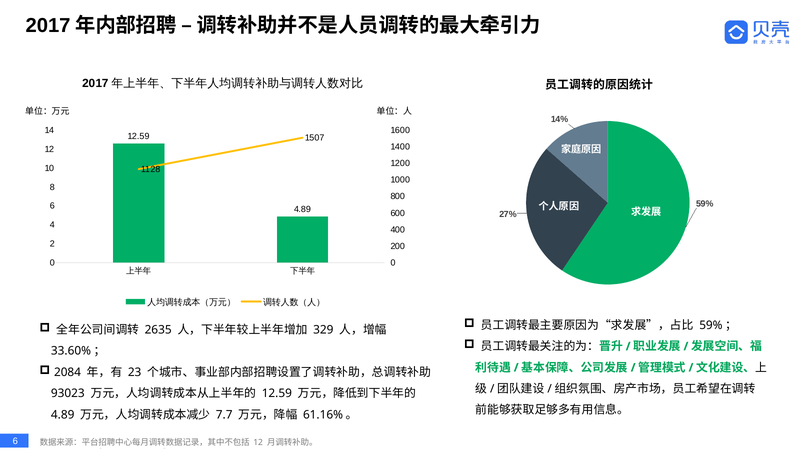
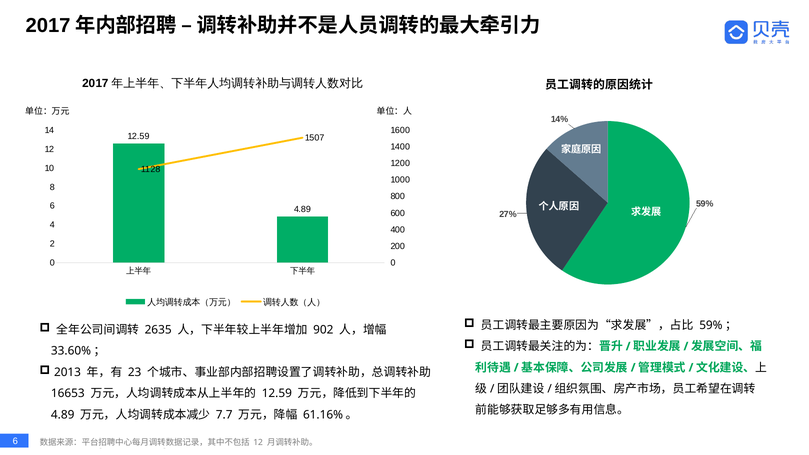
329: 329 -> 902
2084: 2084 -> 2013
93023: 93023 -> 16653
